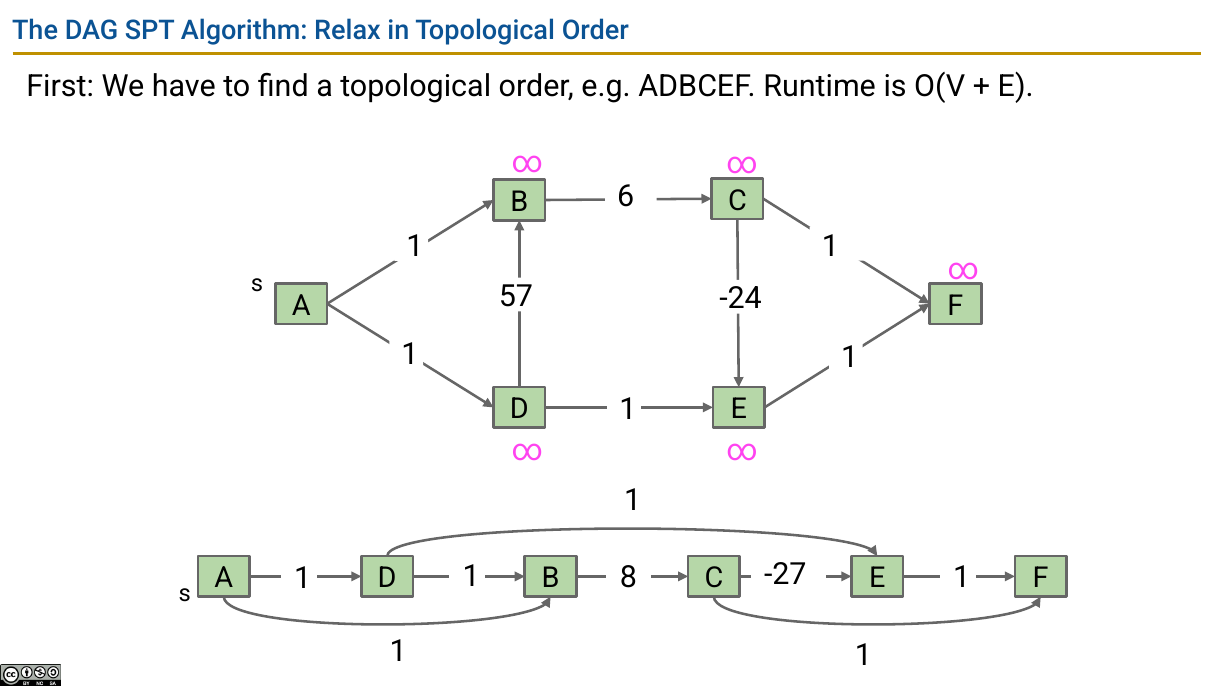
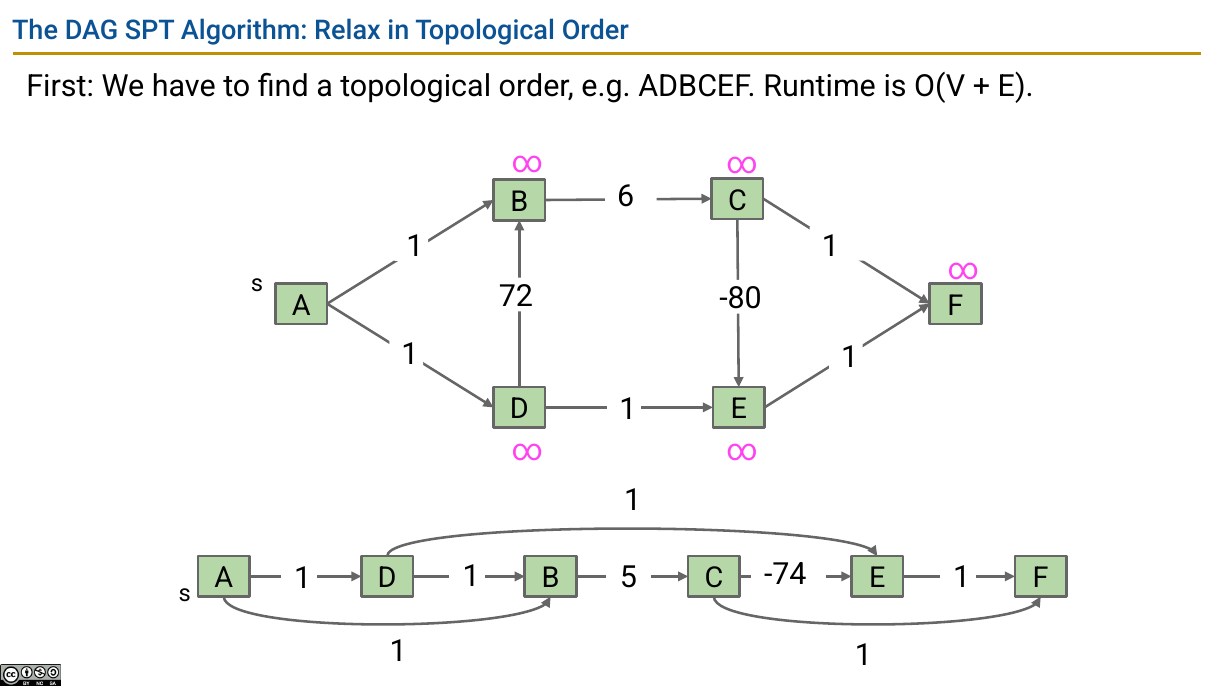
57: 57 -> 72
-24: -24 -> -80
-27: -27 -> -74
8: 8 -> 5
